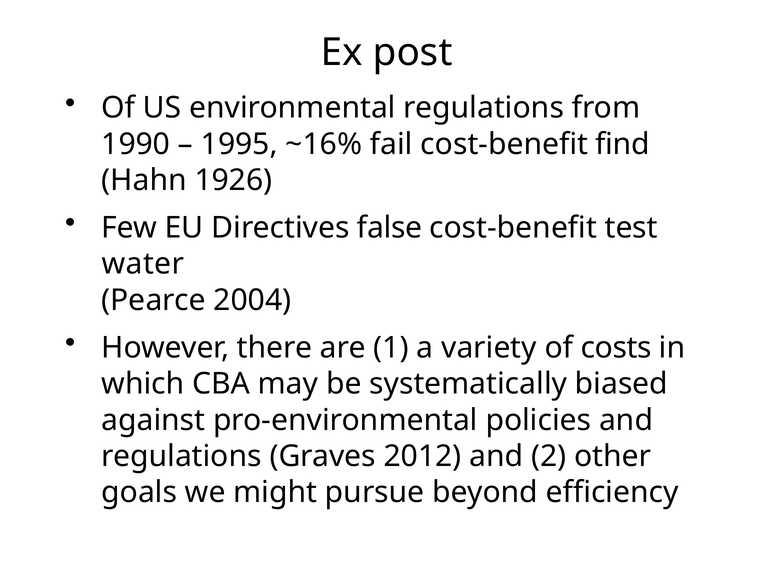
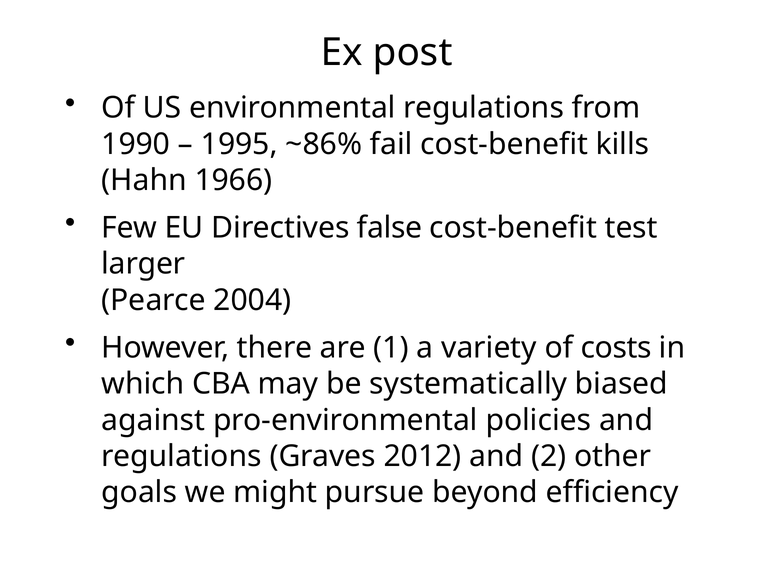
~16%: ~16% -> ~86%
find: find -> kills
1926: 1926 -> 1966
water: water -> larger
